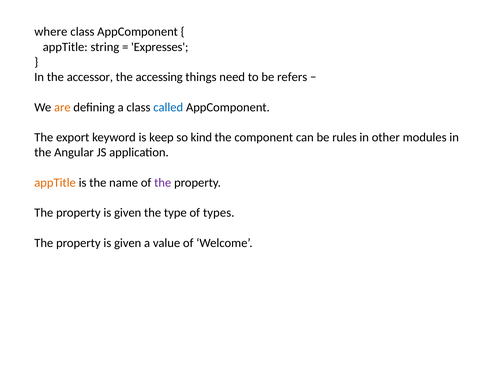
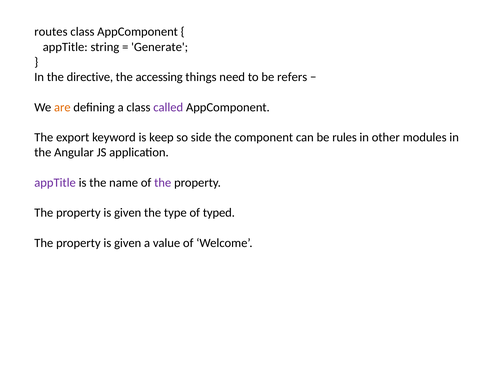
where: where -> routes
Expresses: Expresses -> Generate
accessor: accessor -> directive
called colour: blue -> purple
kind: kind -> side
appTitle at (55, 183) colour: orange -> purple
types: types -> typed
